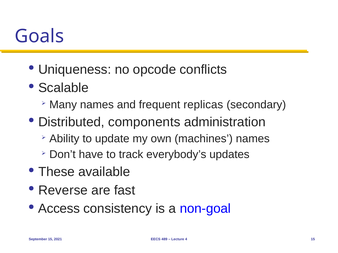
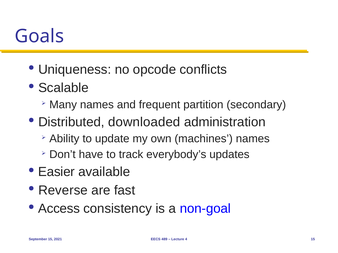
replicas: replicas -> partition
components: components -> downloaded
These: These -> Easier
